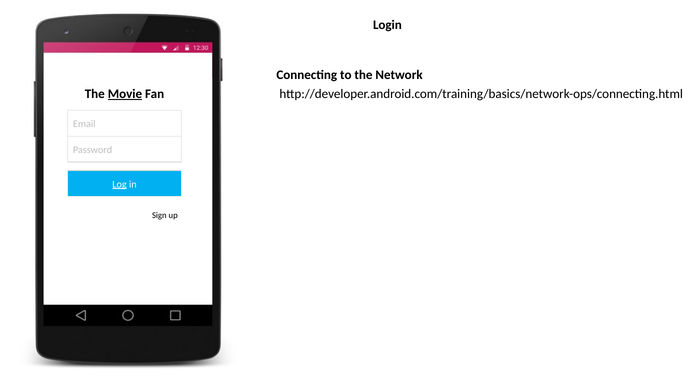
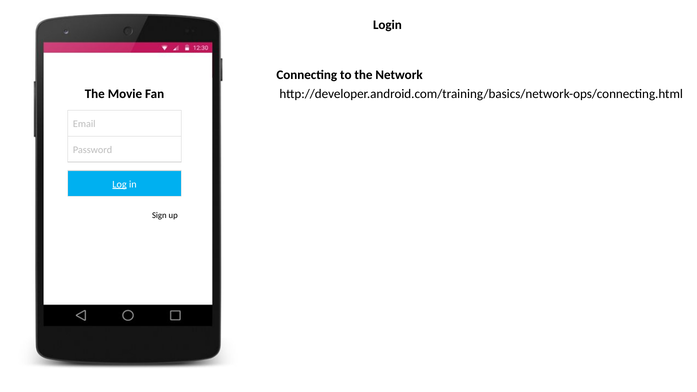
Movie underline: present -> none
